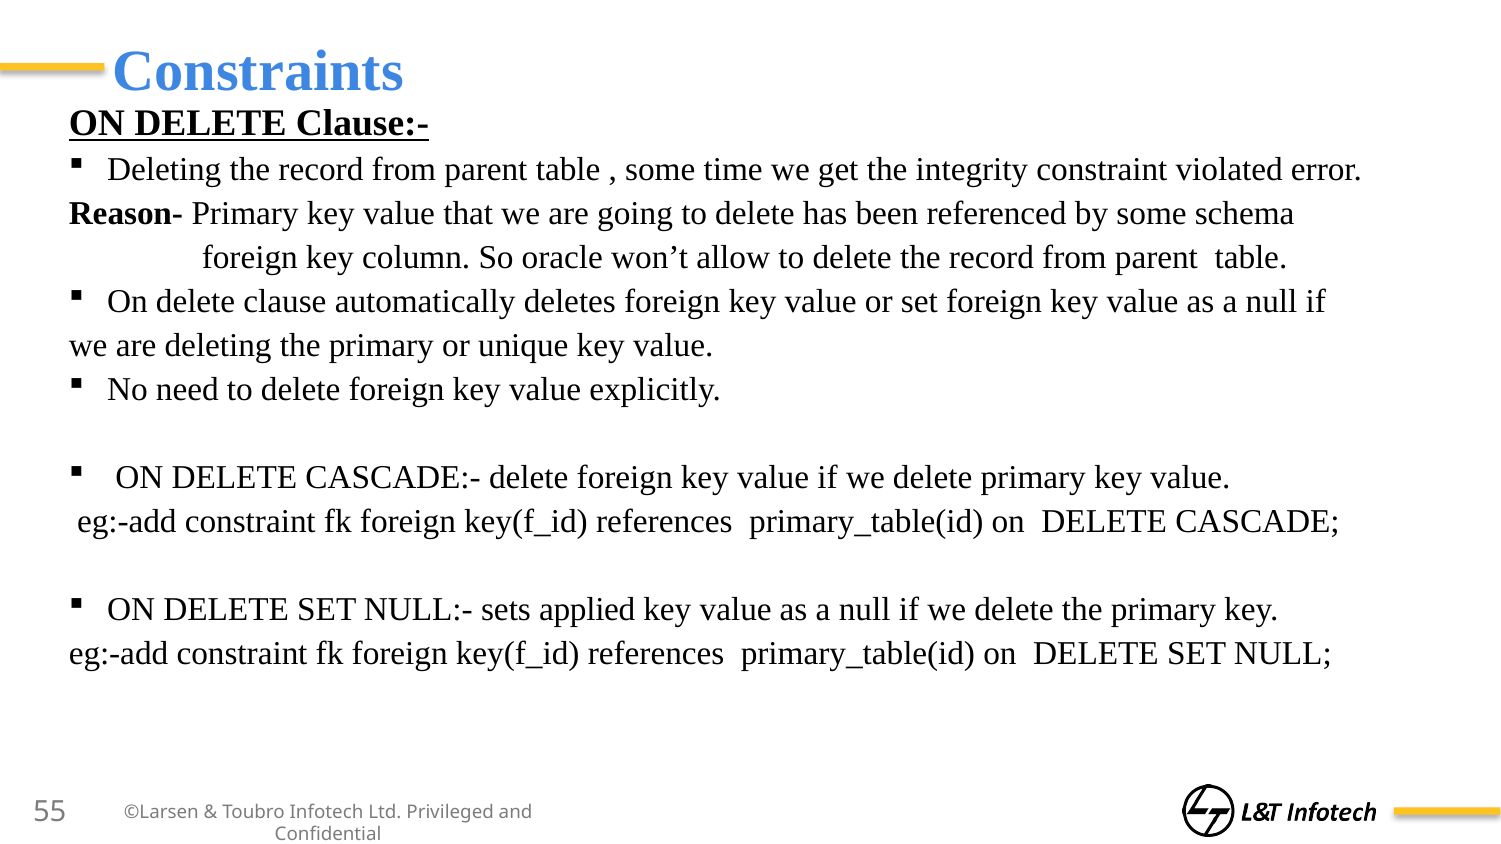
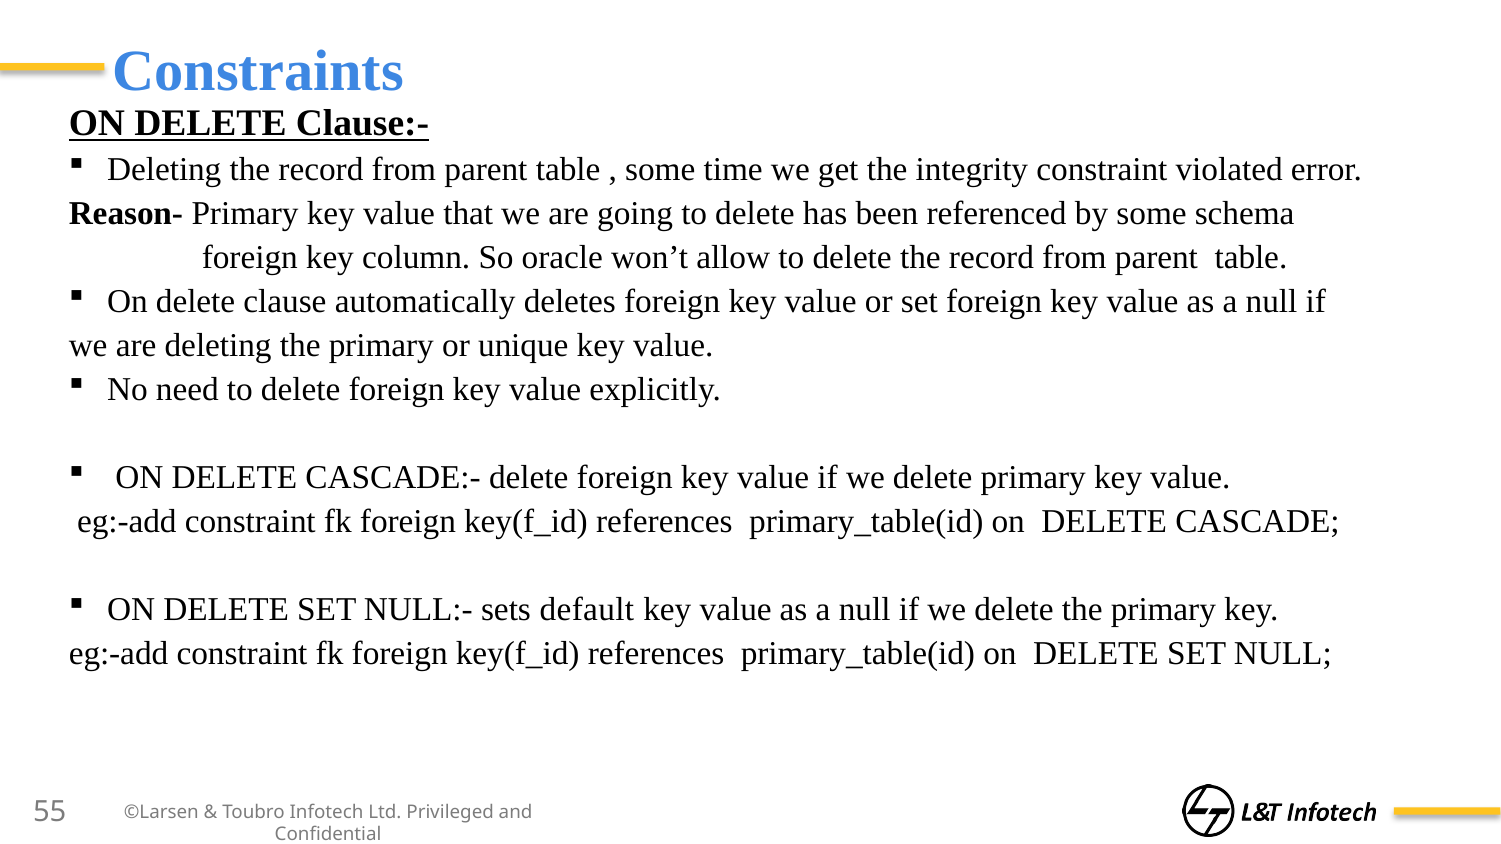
applied: applied -> default
